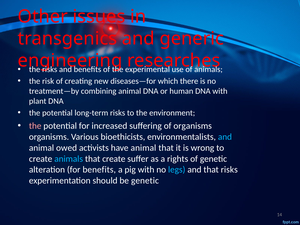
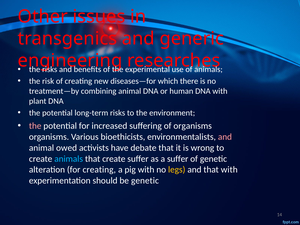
and at (225, 137) colour: light blue -> pink
have animal: animal -> debate
a rights: rights -> suffer
for benefits: benefits -> creating
legs colour: light blue -> yellow
that risks: risks -> with
